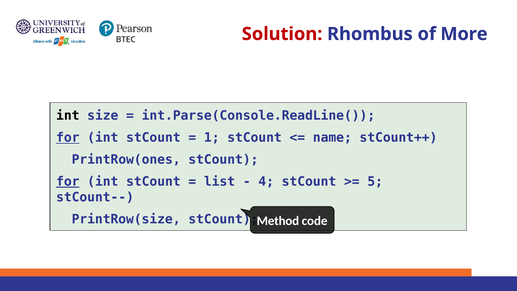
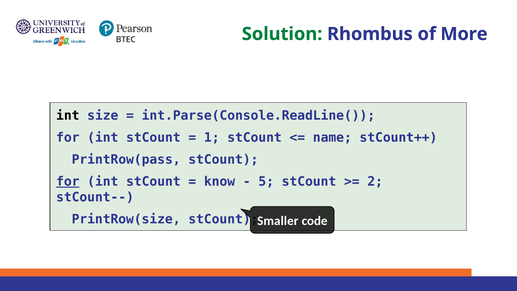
Solution colour: red -> green
for at (68, 138) underline: present -> none
PrintRow(ones: PrintRow(ones -> PrintRow(pass
list: list -> know
4: 4 -> 5
5: 5 -> 2
Method: Method -> Smaller
